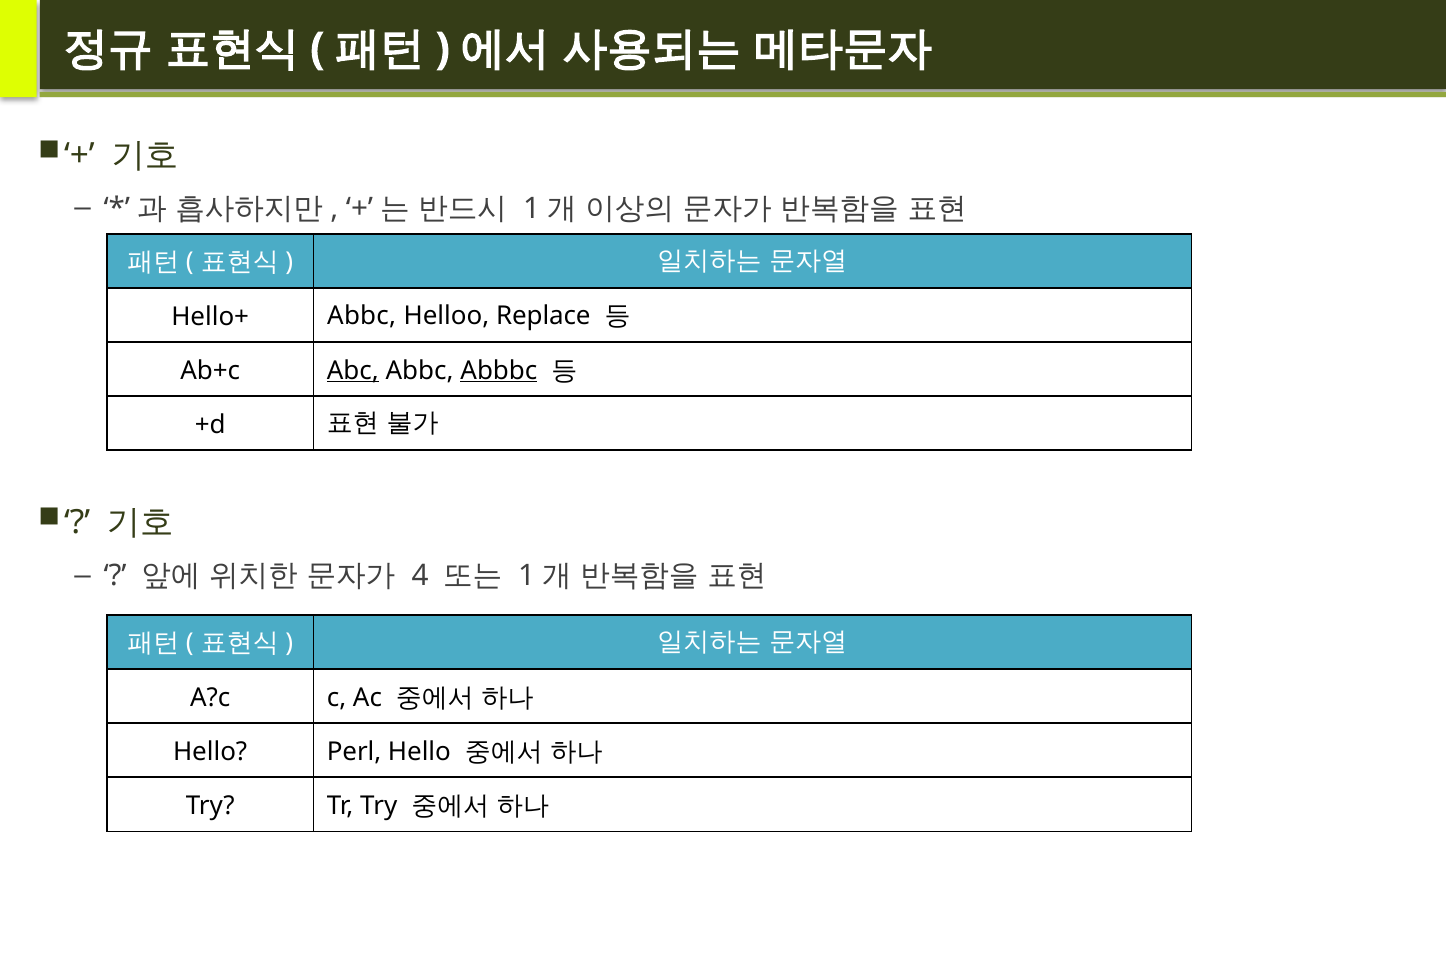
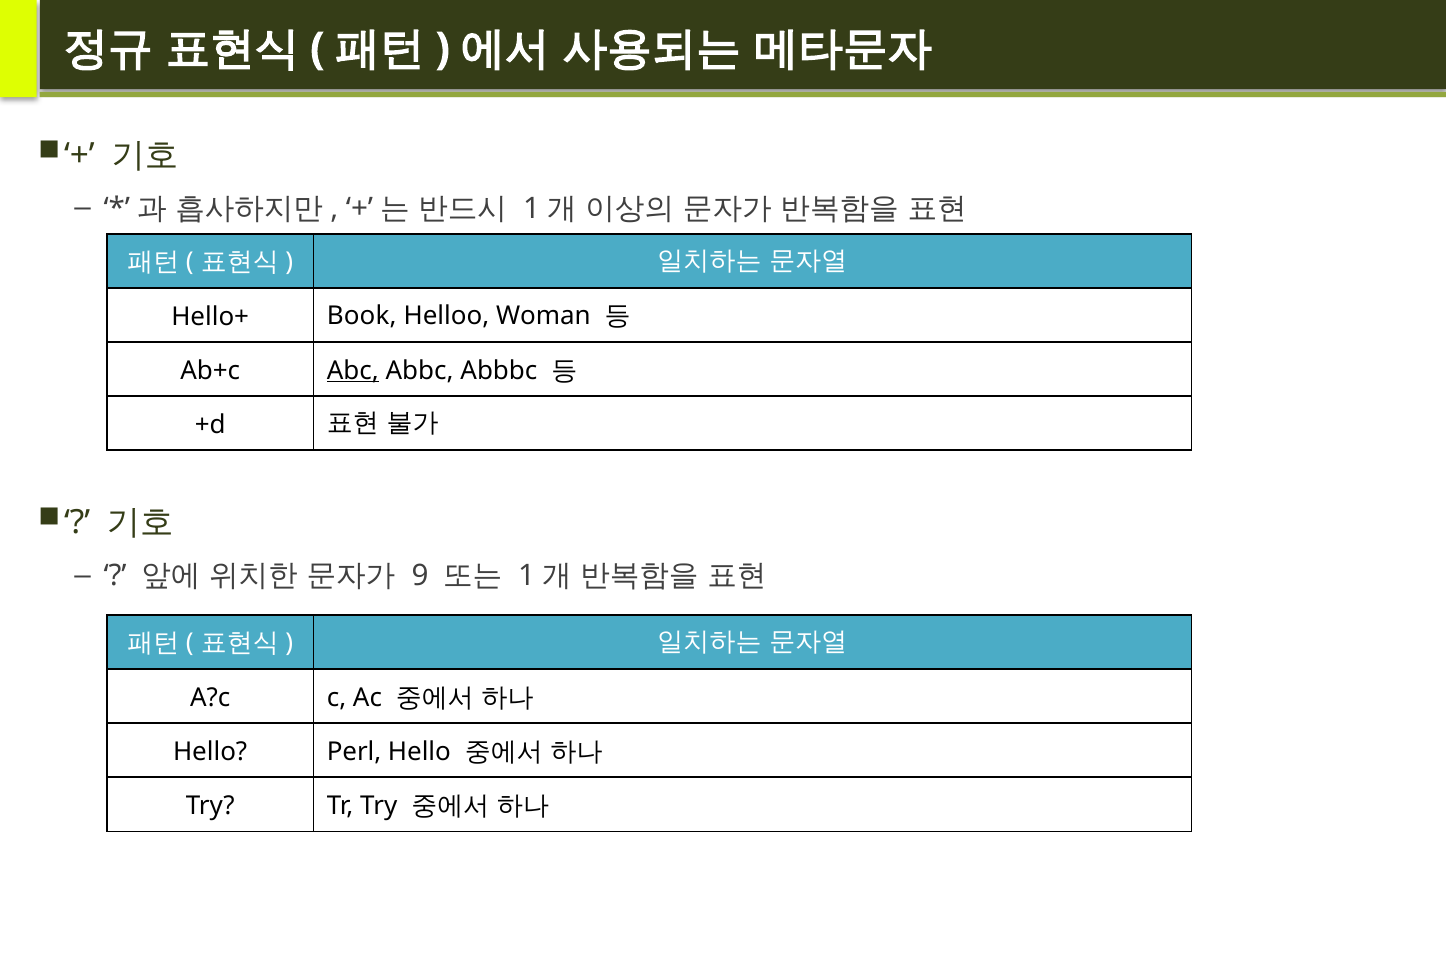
Hello+ Abbc: Abbc -> Book
Replace: Replace -> Woman
Abbbc underline: present -> none
4: 4 -> 9
